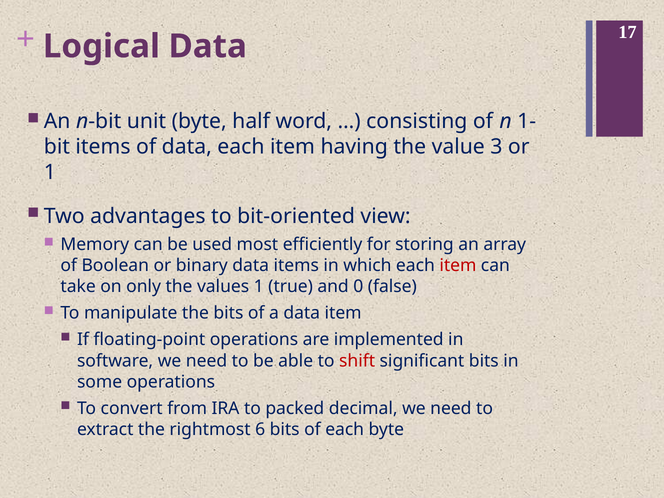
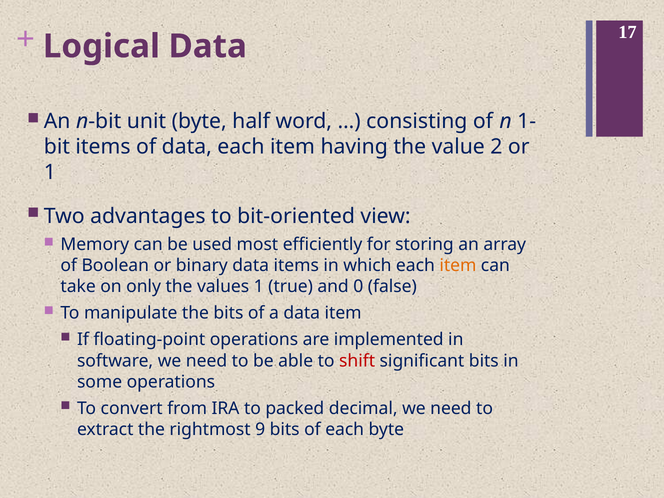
3: 3 -> 2
item at (458, 266) colour: red -> orange
6: 6 -> 9
